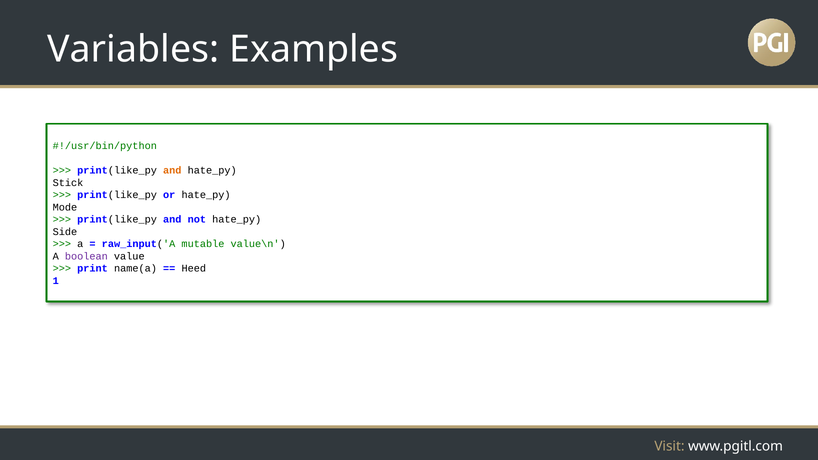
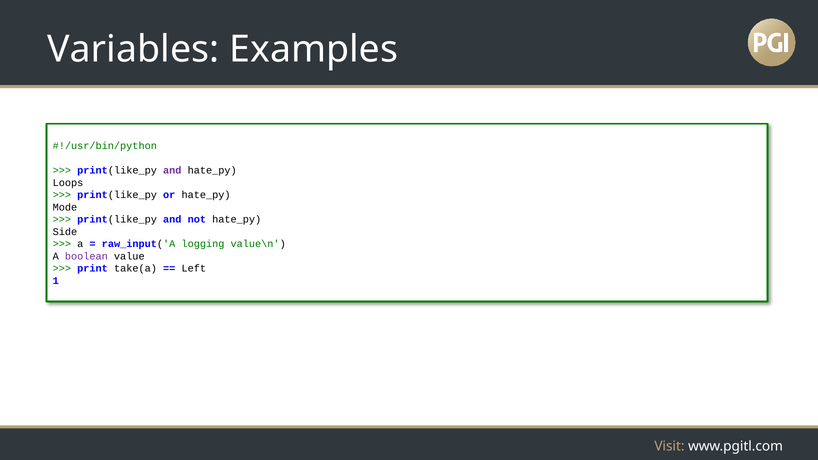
and at (172, 170) colour: orange -> purple
Stick: Stick -> Loops
mutable: mutable -> logging
name(a: name(a -> take(a
Heed: Heed -> Left
